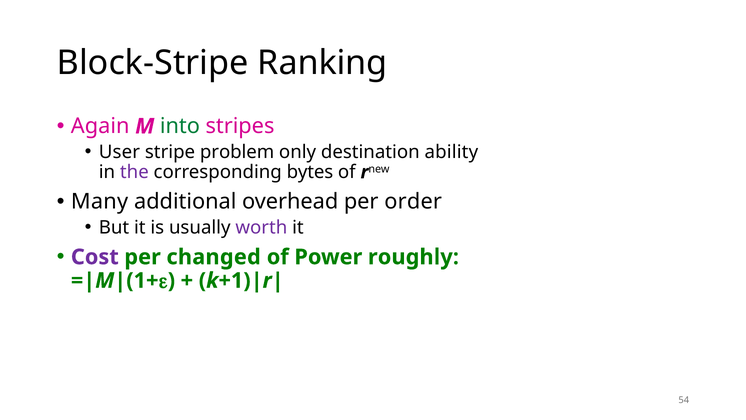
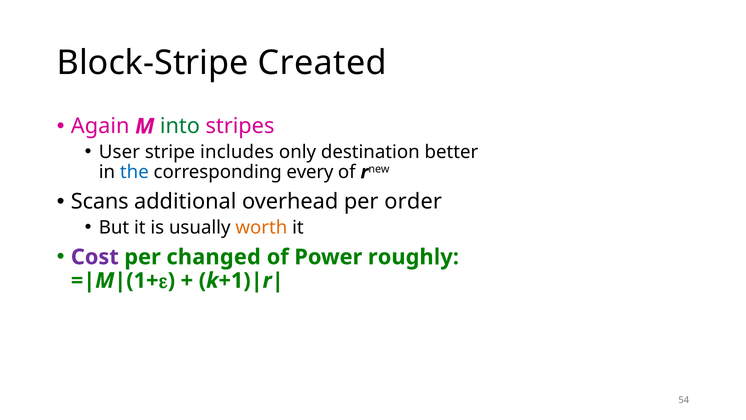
Ranking: Ranking -> Created
problem: problem -> includes
ability: ability -> better
the colour: purple -> blue
bytes: bytes -> every
Many: Many -> Scans
worth colour: purple -> orange
